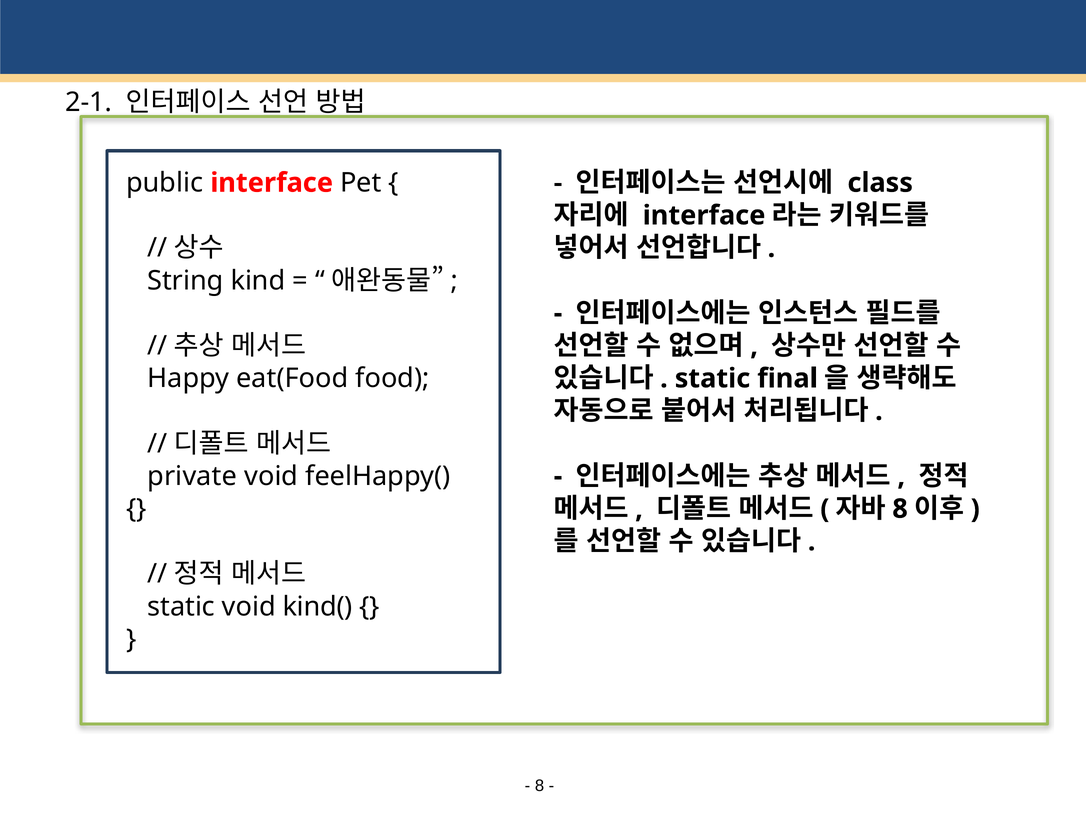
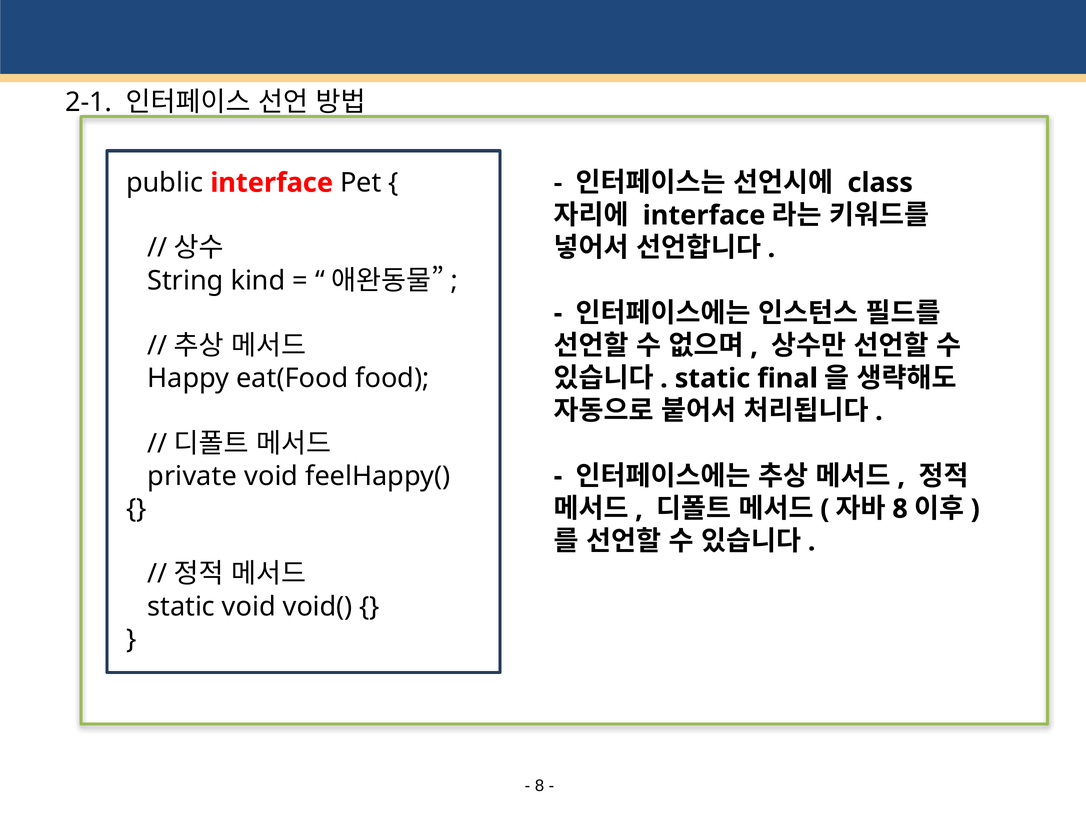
kind(: kind( -> void(
